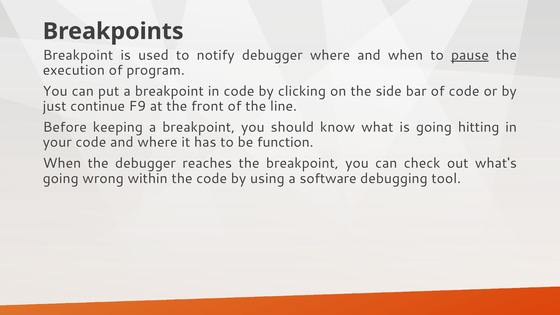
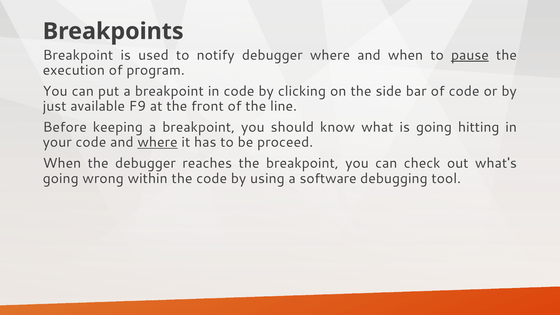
continue: continue -> available
where at (157, 142) underline: none -> present
function: function -> proceed
